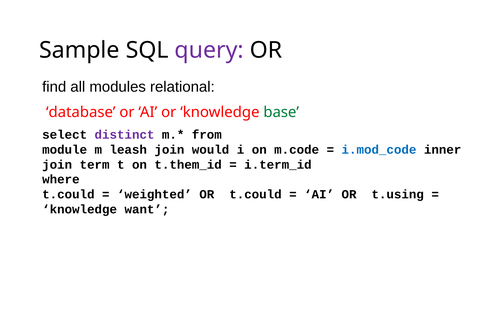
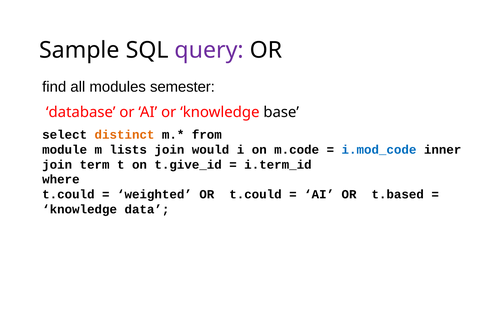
relational: relational -> semester
base colour: green -> black
distinct colour: purple -> orange
leash: leash -> lists
t.them_id: t.them_id -> t.give_id
t.using: t.using -> t.based
want: want -> data
